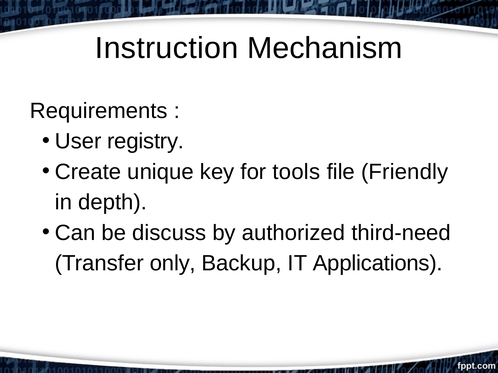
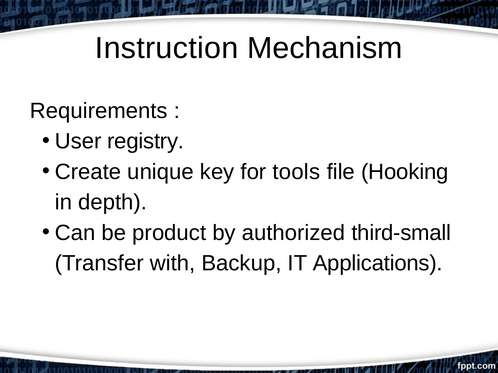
Friendly: Friendly -> Hooking
discuss: discuss -> product
third-need: third-need -> third-small
only: only -> with
